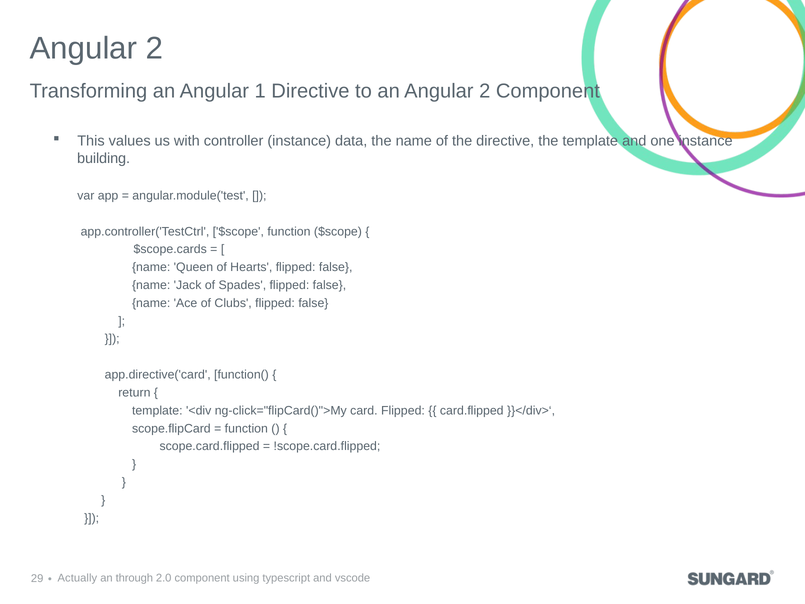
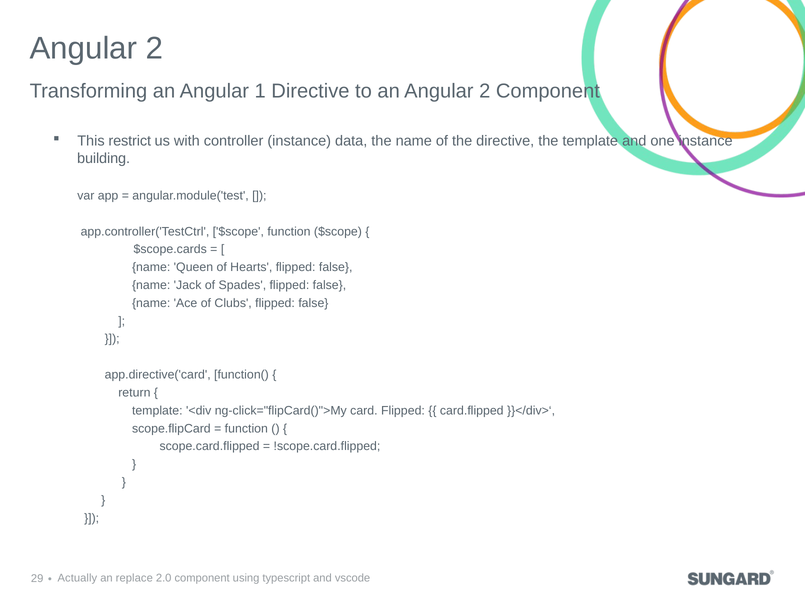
values: values -> restrict
through: through -> replace
